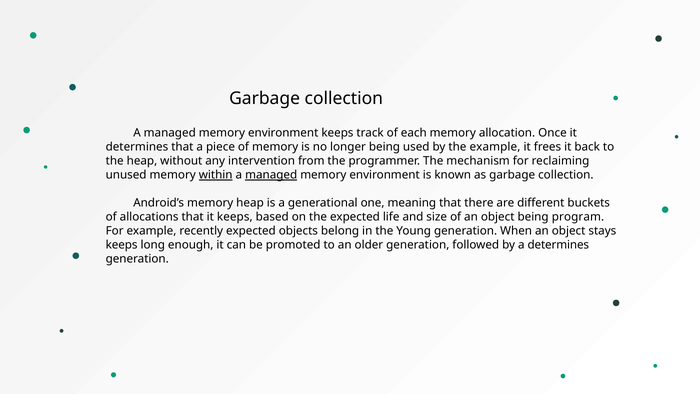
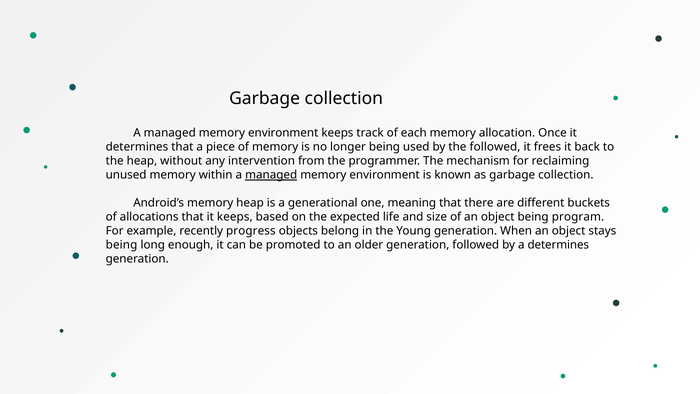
the example: example -> followed
within underline: present -> none
recently expected: expected -> progress
keeps at (122, 245): keeps -> being
